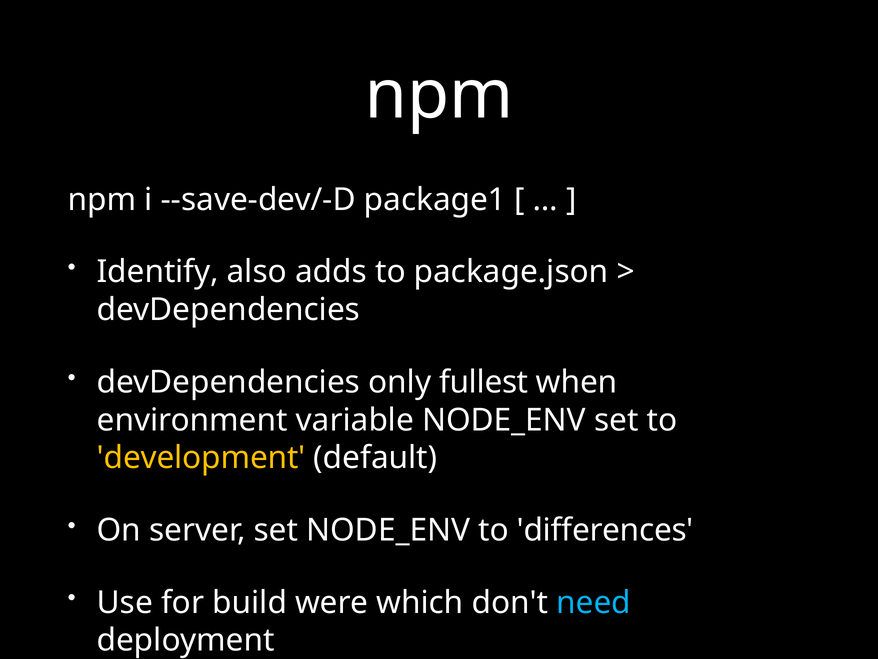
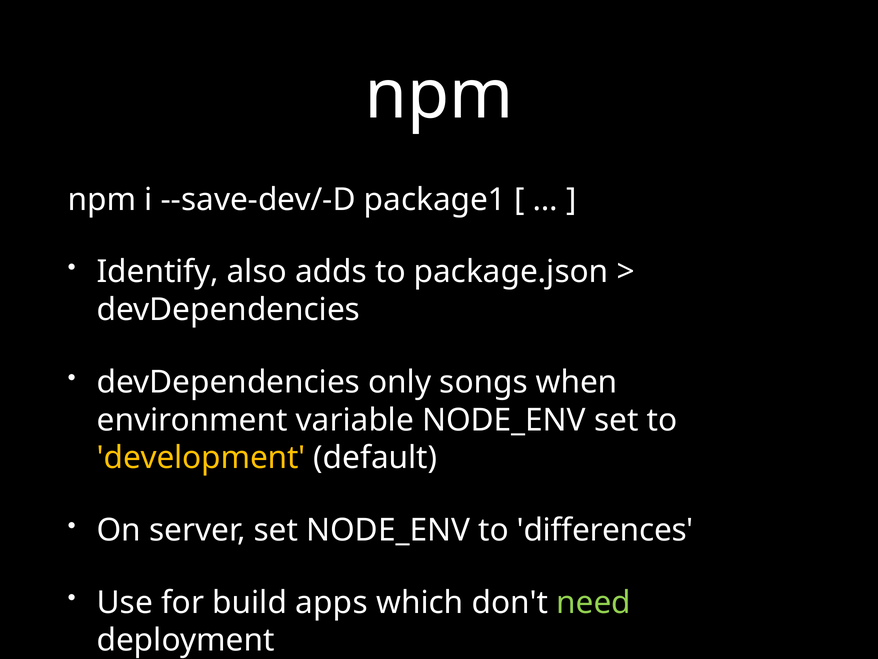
fullest: fullest -> songs
were: were -> apps
need colour: light blue -> light green
